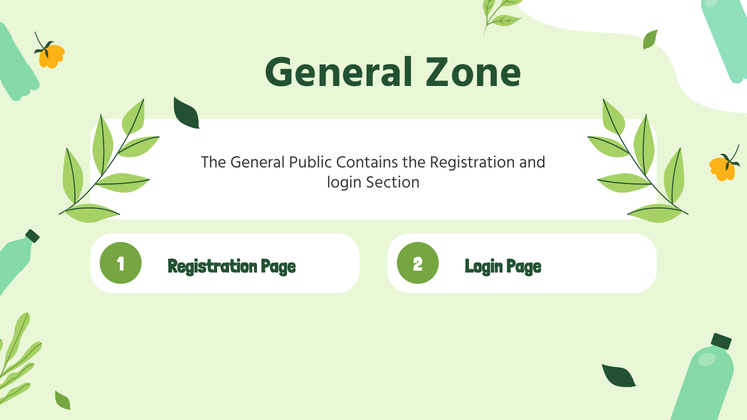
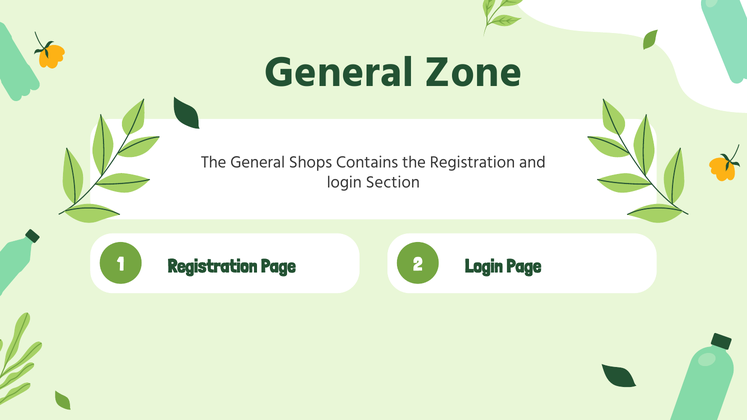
Public: Public -> Shops
